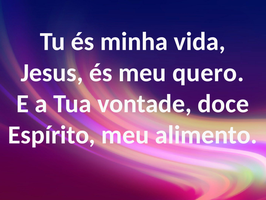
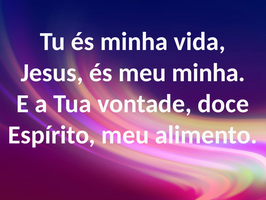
meu quero: quero -> minha
